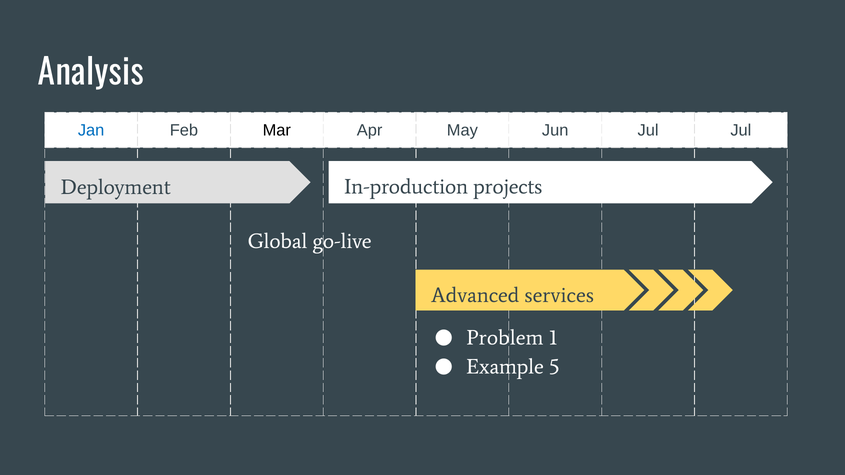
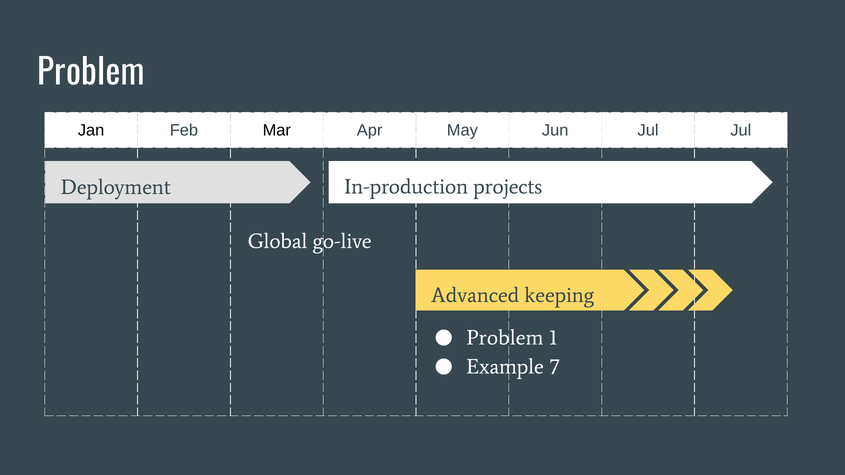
Analysis at (91, 73): Analysis -> Problem
Jan colour: blue -> black
services: services -> keeping
5: 5 -> 7
